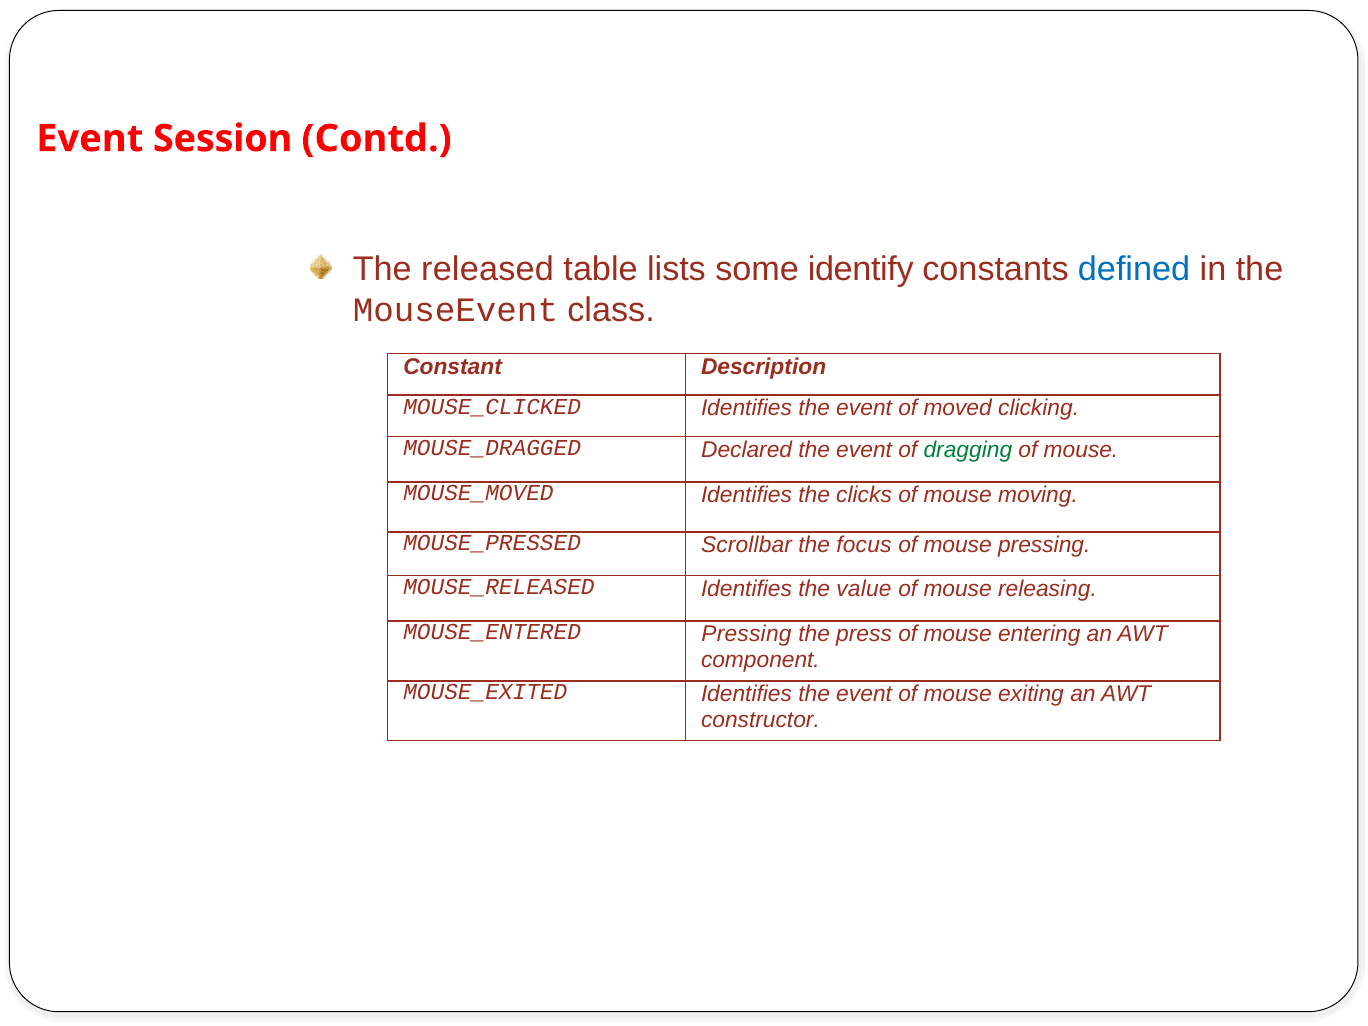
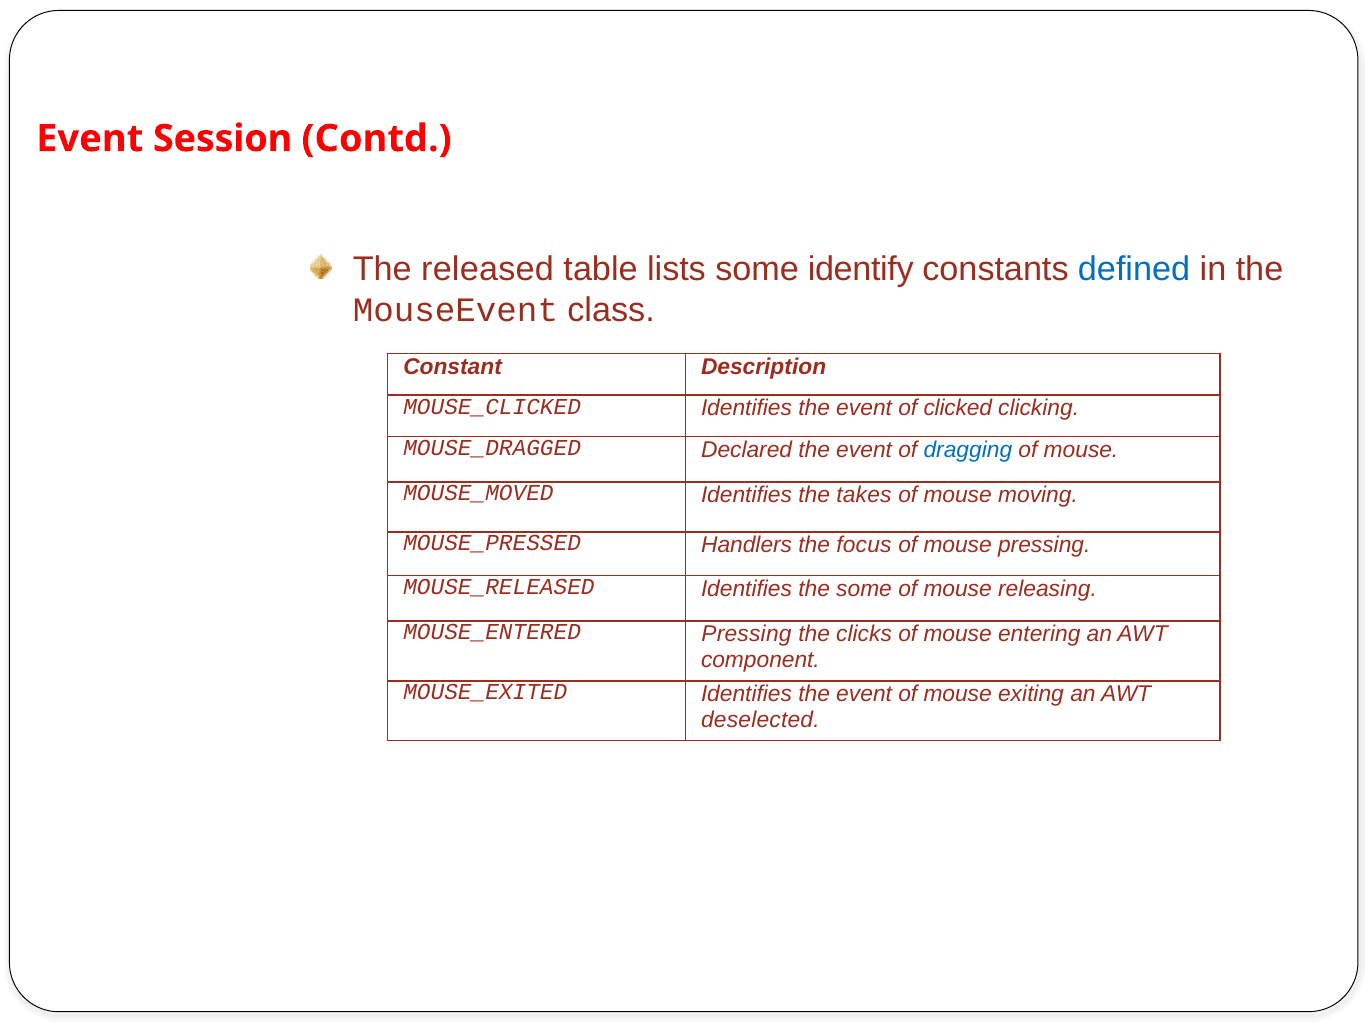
moved: moved -> clicked
dragging colour: green -> blue
clicks: clicks -> takes
Scrollbar: Scrollbar -> Handlers
the value: value -> some
press: press -> clicks
constructor: constructor -> deselected
